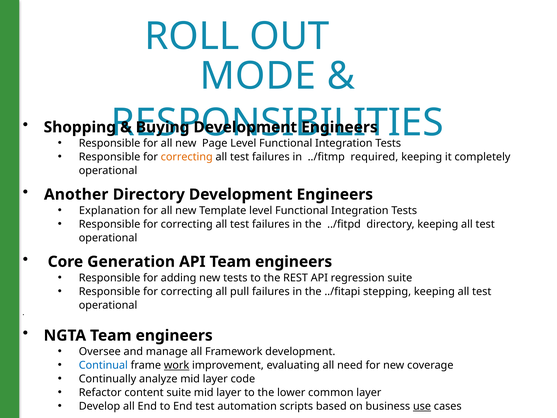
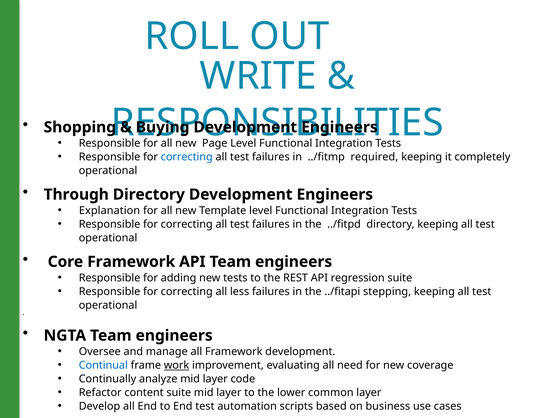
MODE: MODE -> WRITE
correcting at (187, 157) colour: orange -> blue
Another: Another -> Through
Core Generation: Generation -> Framework
pull: pull -> less
use underline: present -> none
